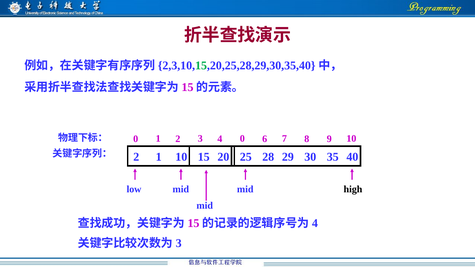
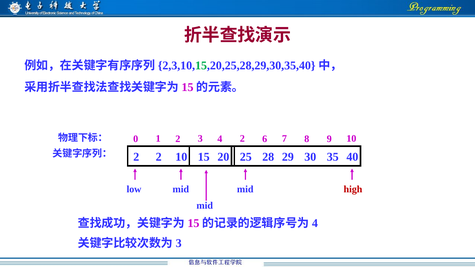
4 0: 0 -> 2
2 1: 1 -> 2
high colour: black -> red
